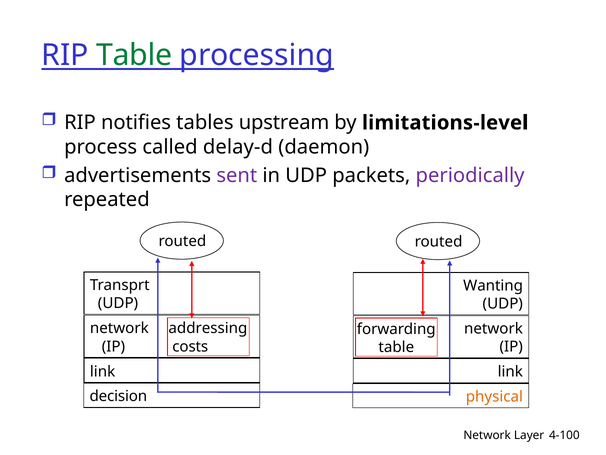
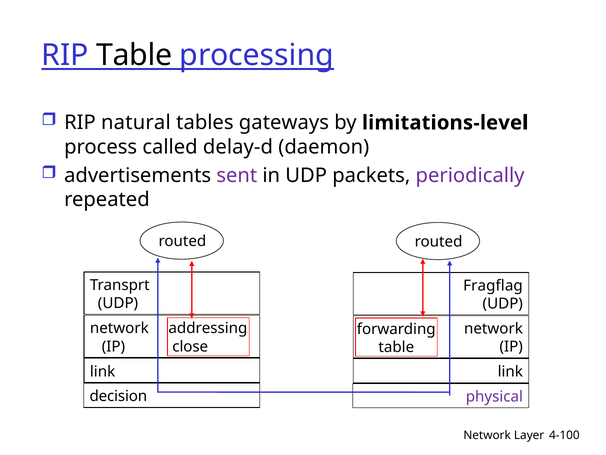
Table at (134, 55) colour: green -> black
notifies: notifies -> natural
upstream: upstream -> gateways
Wanting: Wanting -> Fragflag
costs: costs -> close
physical colour: orange -> purple
